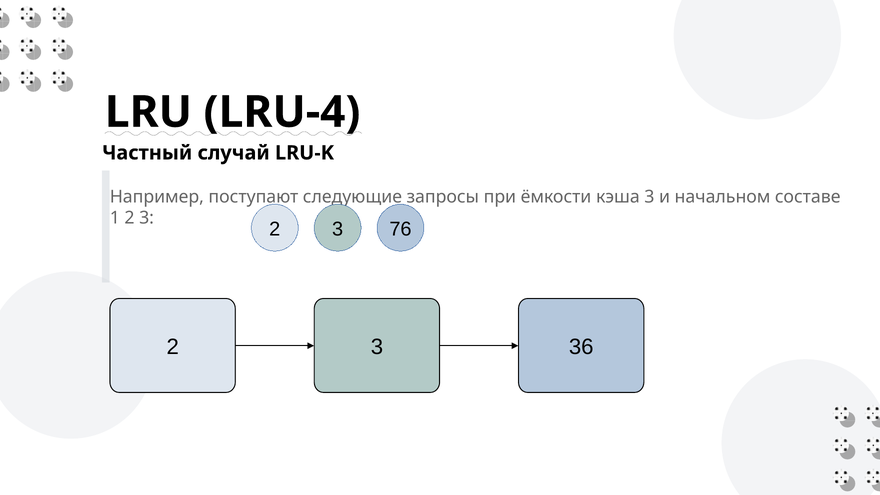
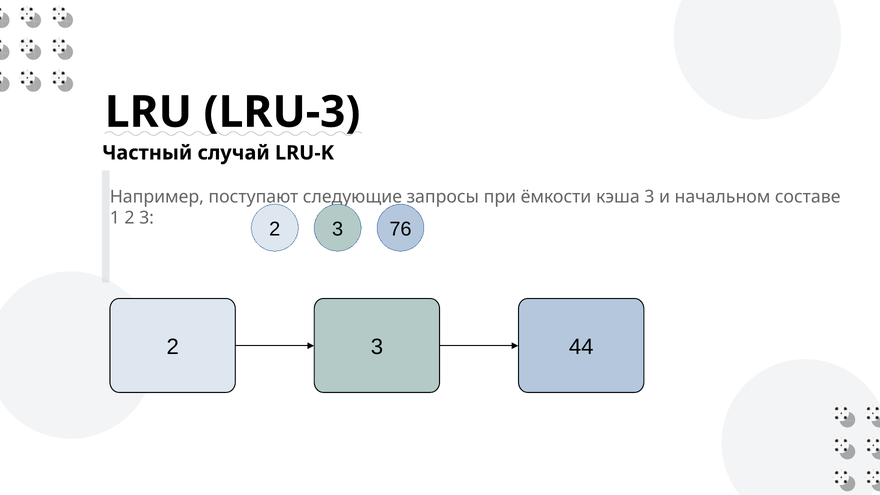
LRU-4: LRU-4 -> LRU-3
36: 36 -> 44
